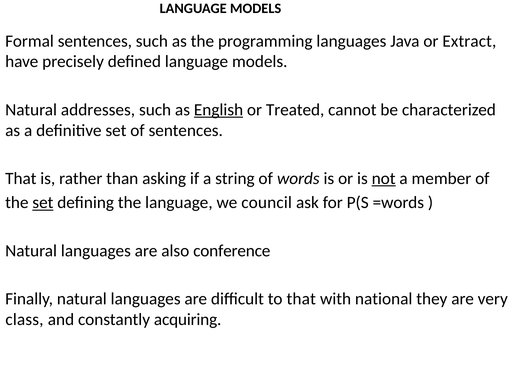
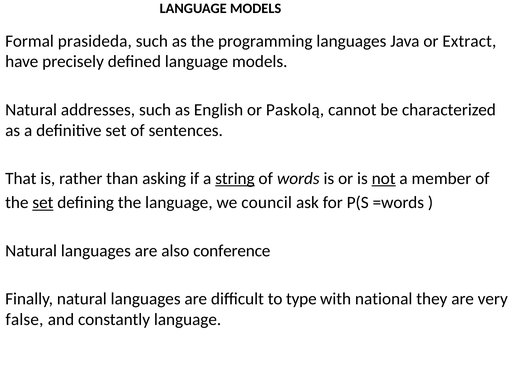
Formal sentences: sentences -> prasideda
English underline: present -> none
Treated: Treated -> Paskolą
string underline: none -> present
to that: that -> type
class: class -> false
constantly acquiring: acquiring -> language
